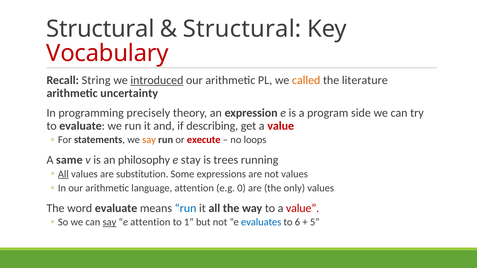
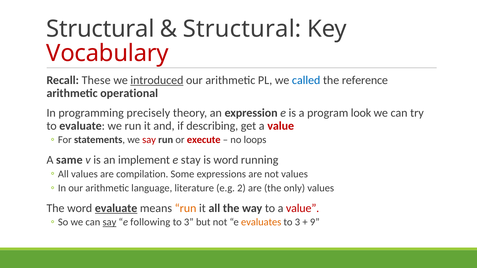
String: String -> These
called colour: orange -> blue
literature: literature -> reference
uncertainty: uncertainty -> operational
side: side -> look
say at (149, 140) colour: orange -> red
philosophy: philosophy -> implement
is trees: trees -> word
All at (63, 174) underline: present -> none
substitution: substitution -> compilation
language attention: attention -> literature
0: 0 -> 2
evaluate at (116, 208) underline: none -> present
run at (186, 208) colour: blue -> orange
e attention: attention -> following
1 at (189, 222): 1 -> 3
evaluates colour: blue -> orange
6 at (297, 222): 6 -> 3
5: 5 -> 9
